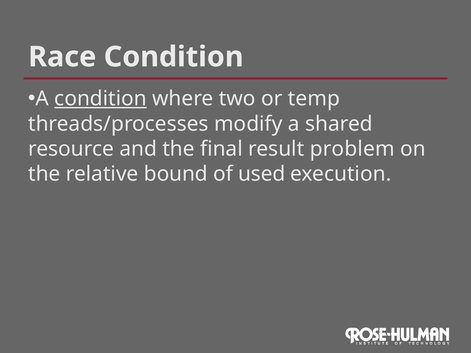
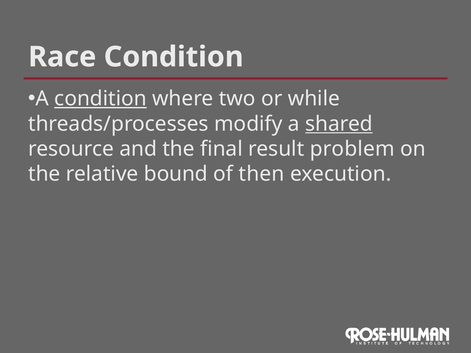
temp: temp -> while
shared underline: none -> present
used: used -> then
